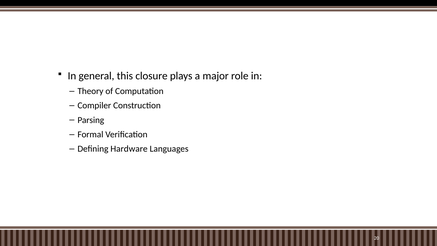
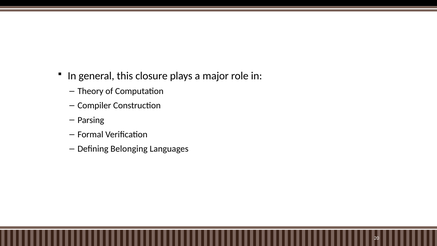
Hardware: Hardware -> Belonging
